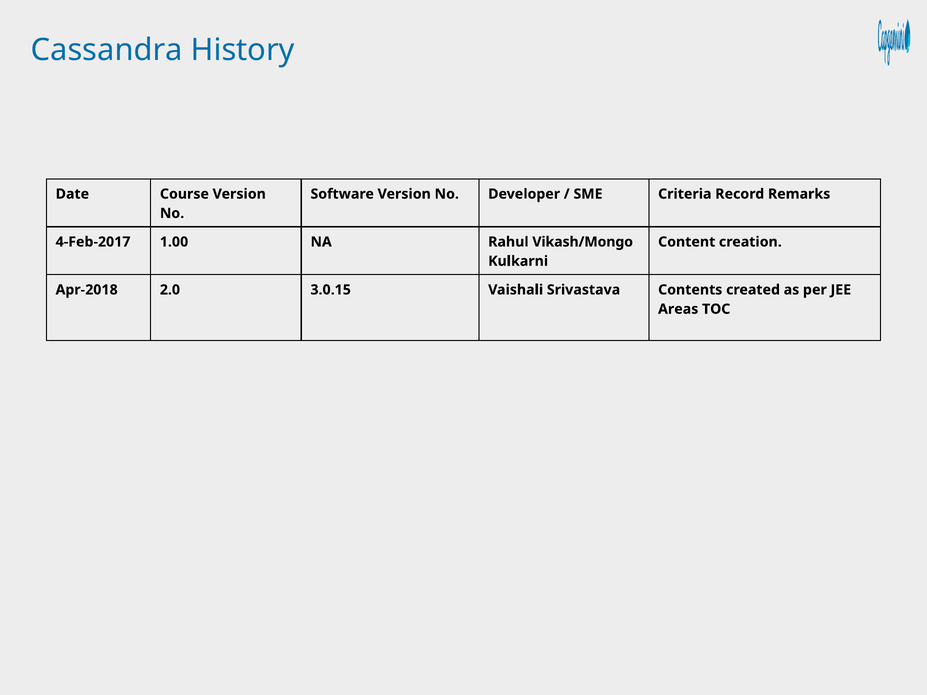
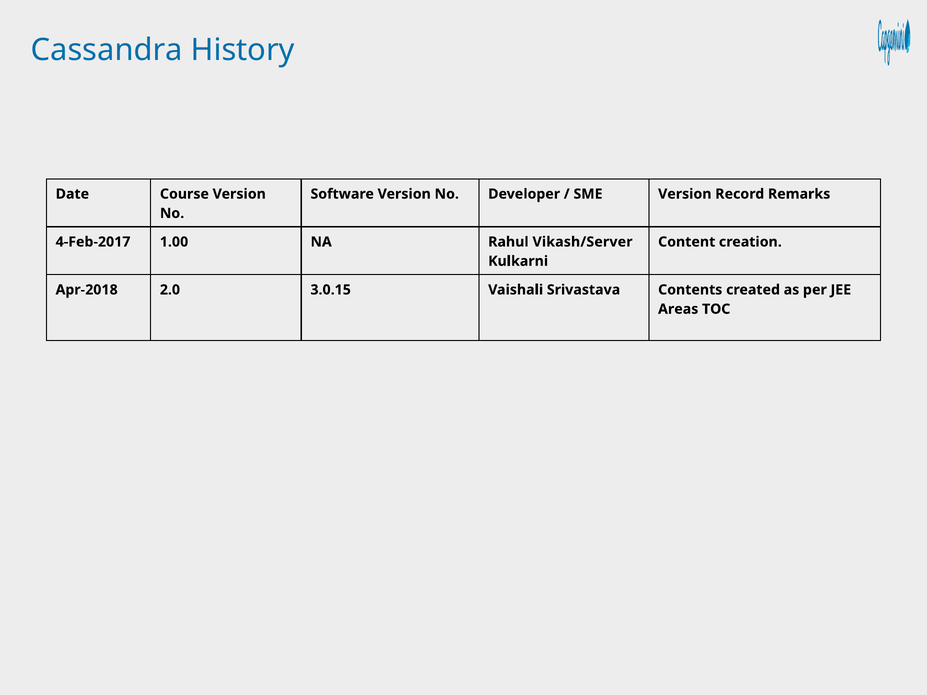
SME Criteria: Criteria -> Version
Vikash/Mongo: Vikash/Mongo -> Vikash/Server
